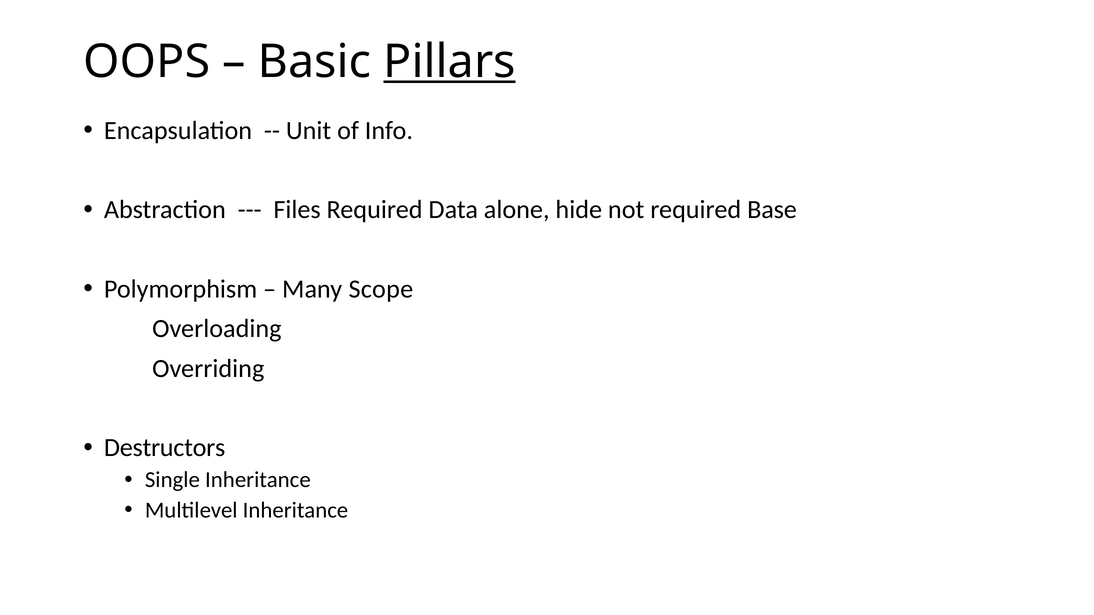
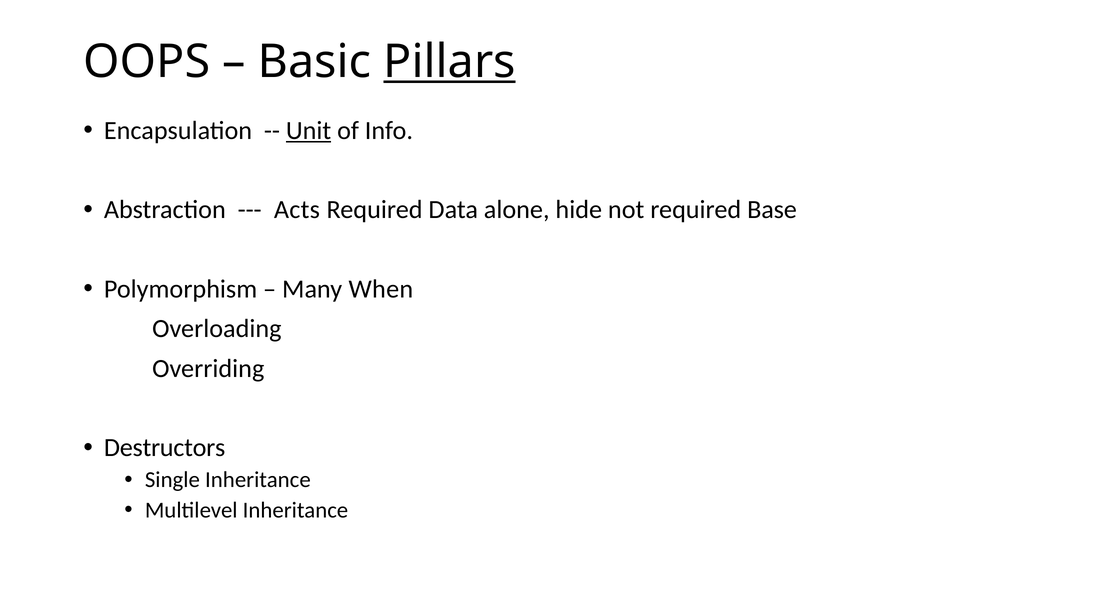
Unit underline: none -> present
Files: Files -> Acts
Scope: Scope -> When
